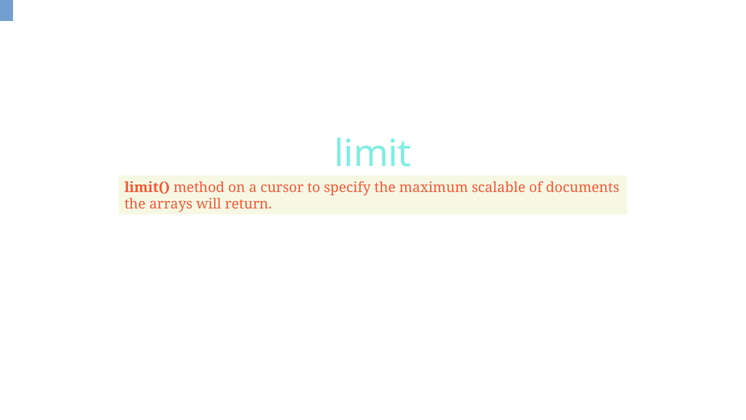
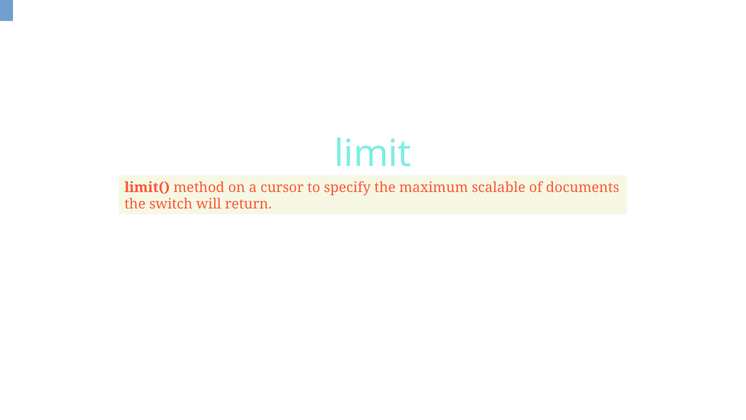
arrays: arrays -> switch
